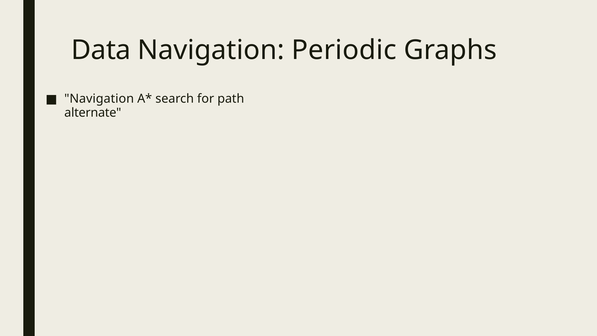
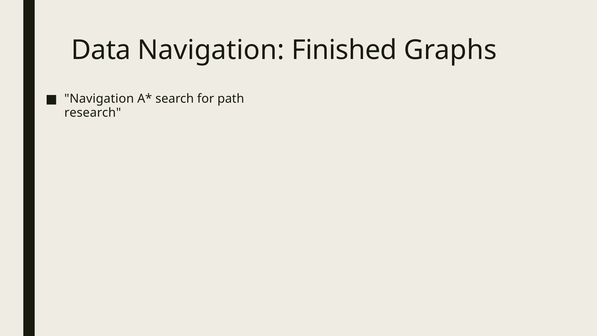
Periodic: Periodic -> Finished
alternate: alternate -> research
